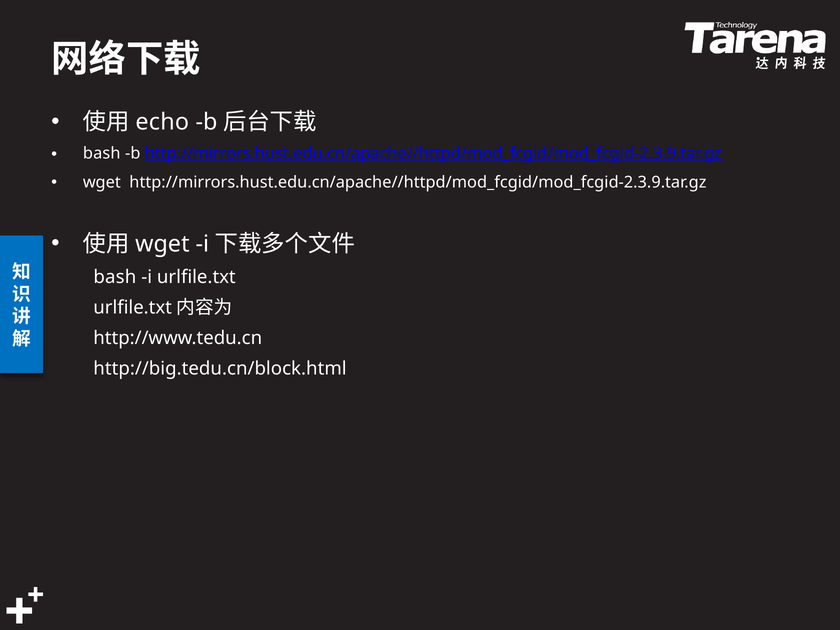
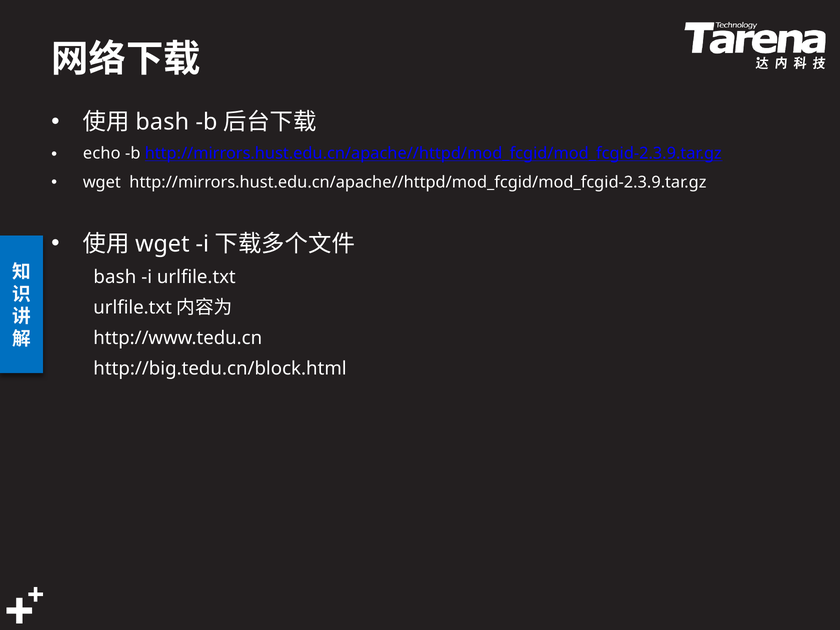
echo at (162, 122): echo -> bash
bash at (102, 153): bash -> echo
